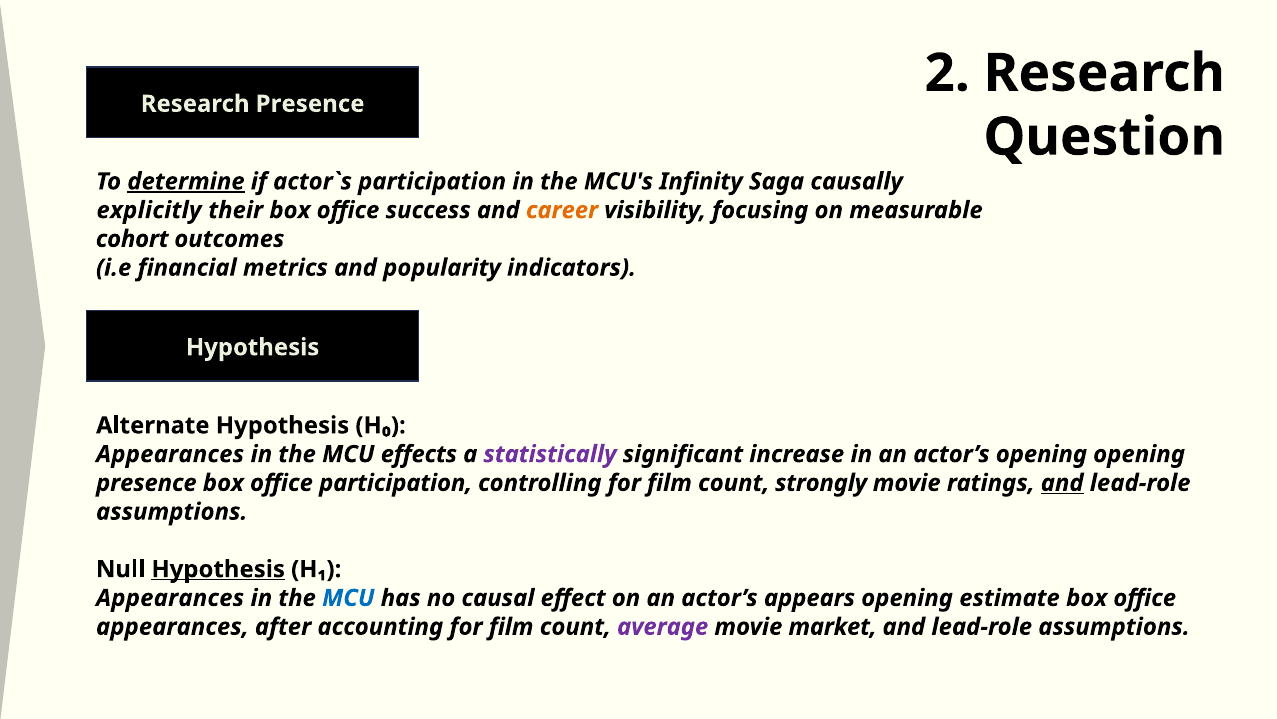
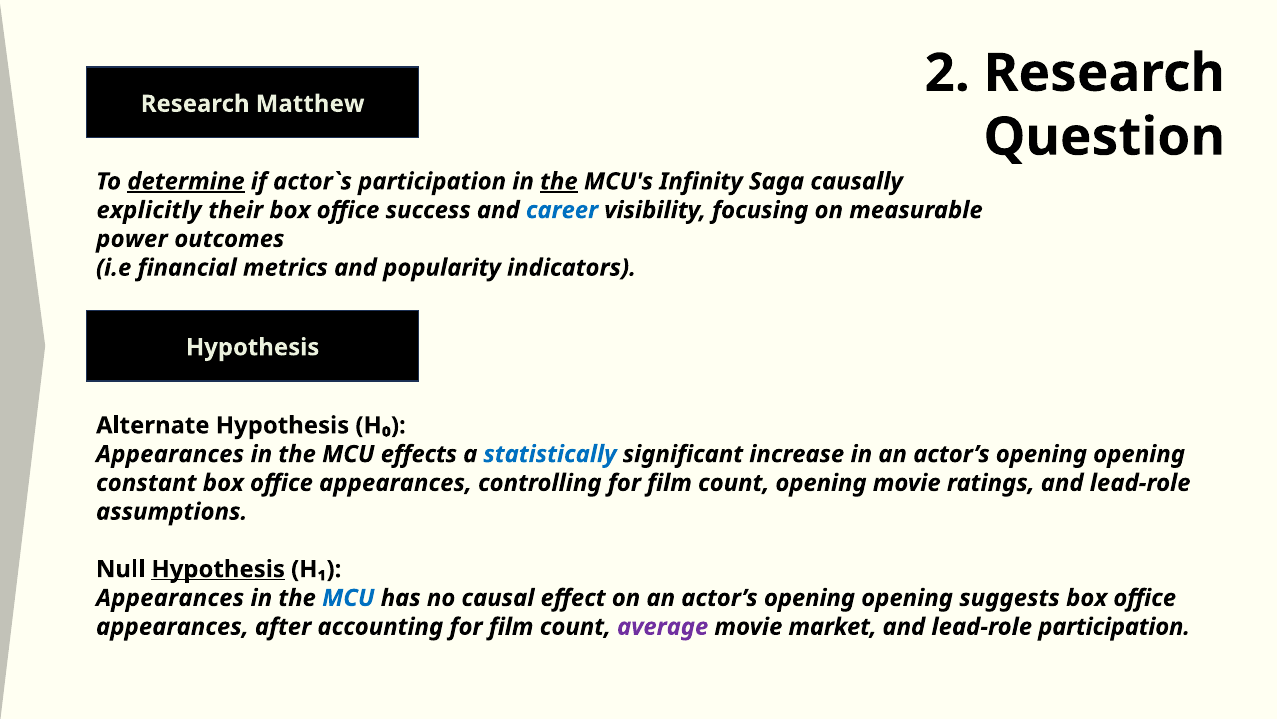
Research Presence: Presence -> Matthew
the at (559, 181) underline: none -> present
career colour: orange -> blue
cohort: cohort -> power
statistically colour: purple -> blue
presence at (146, 483): presence -> constant
participation at (396, 483): participation -> appearances
count strongly: strongly -> opening
and at (1062, 483) underline: present -> none
on an actor’s appears: appears -> opening
estimate: estimate -> suggests
assumptions at (1114, 626): assumptions -> participation
